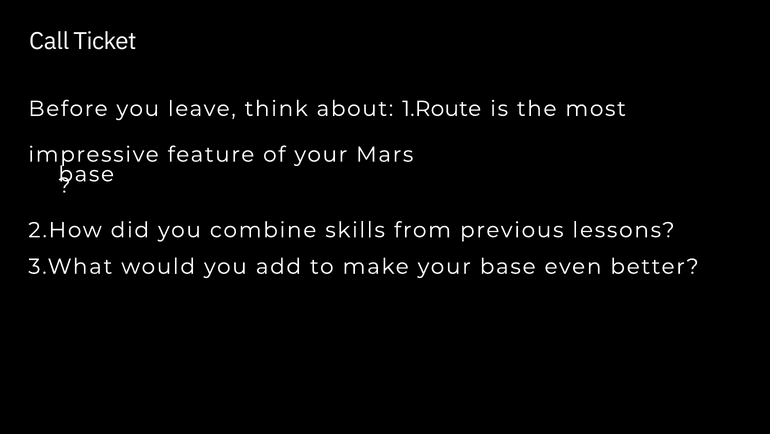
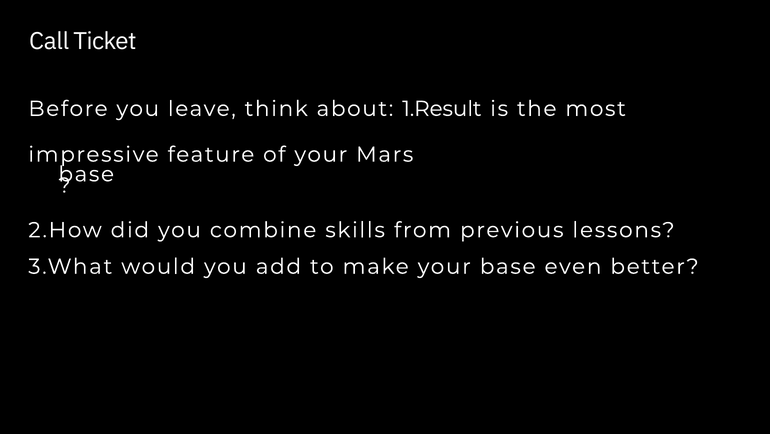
1.Route: 1.Route -> 1.Result
